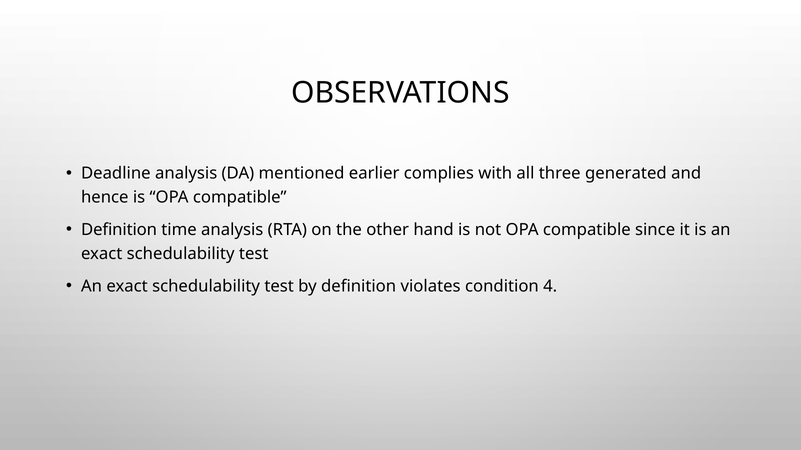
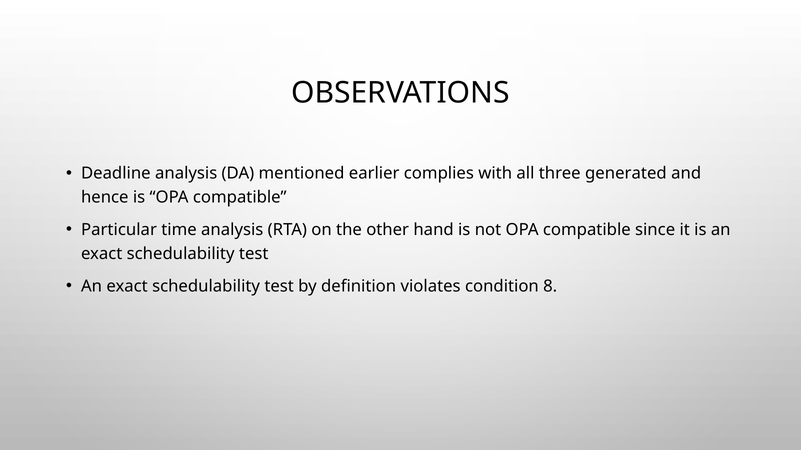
Definition at (119, 230): Definition -> Particular
4: 4 -> 8
